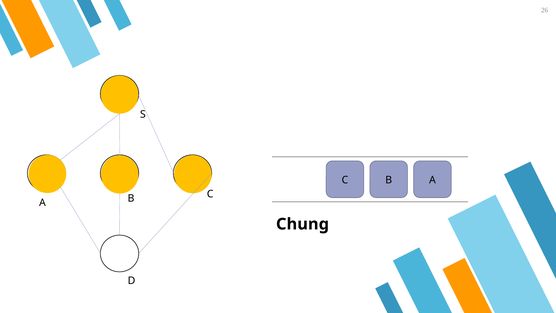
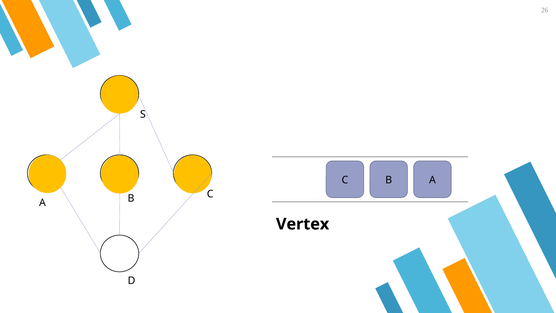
Chung: Chung -> Vertex
